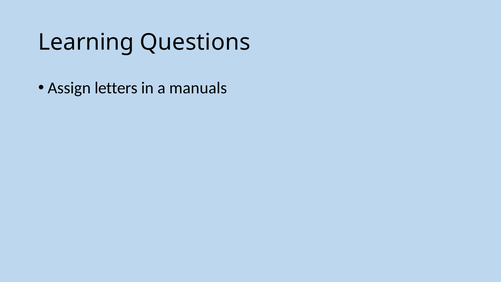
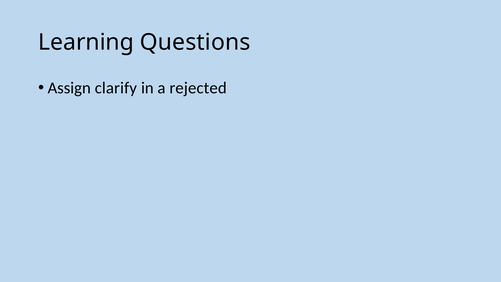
letters: letters -> clarify
manuals: manuals -> rejected
